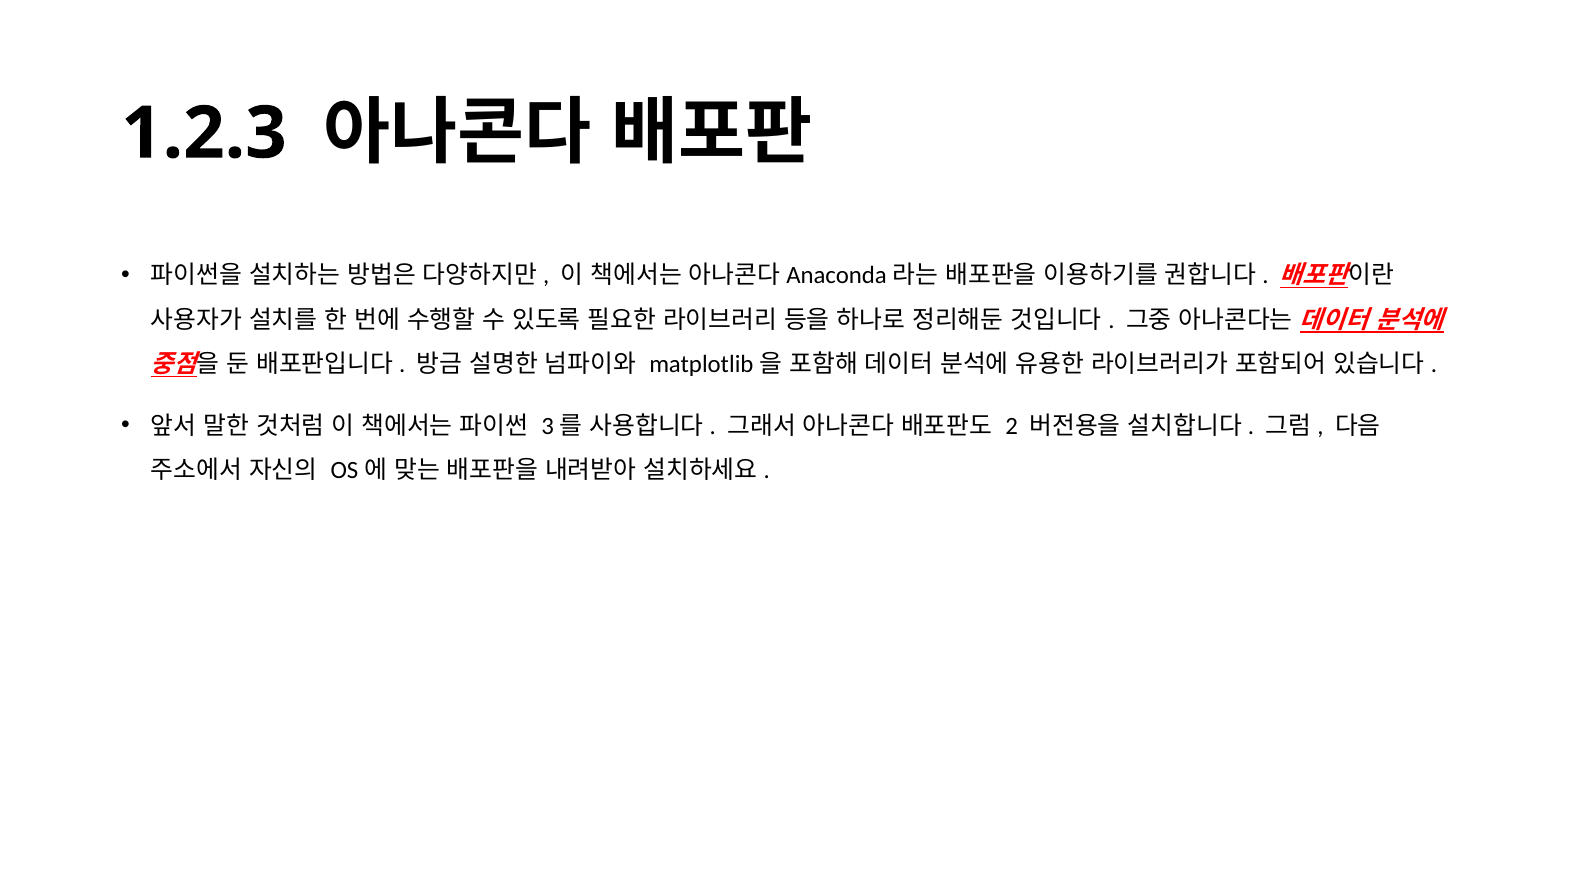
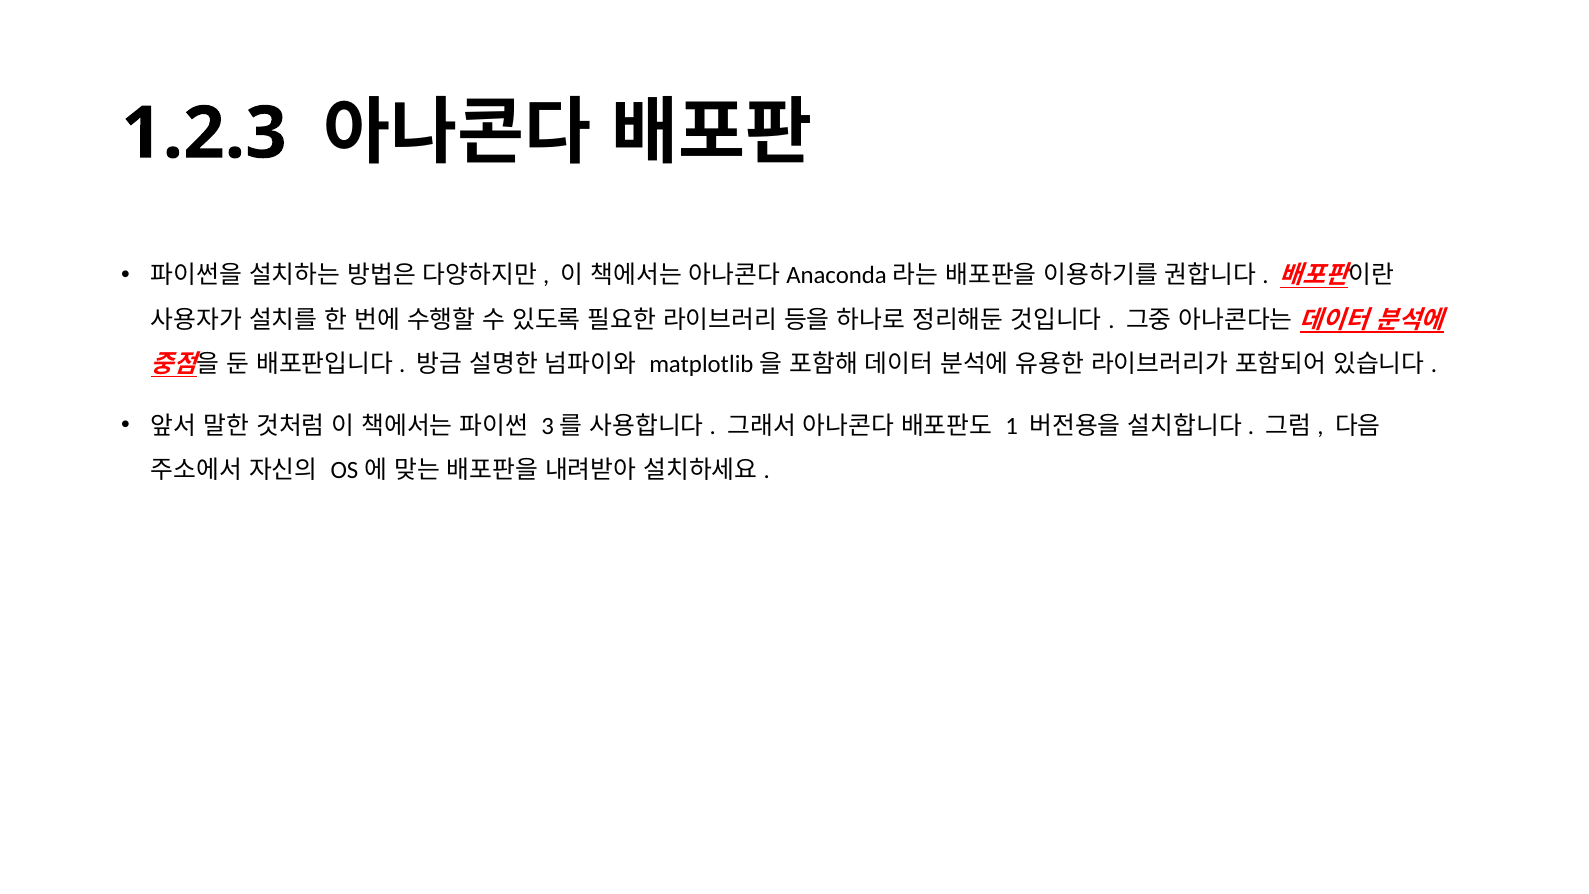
2: 2 -> 1
